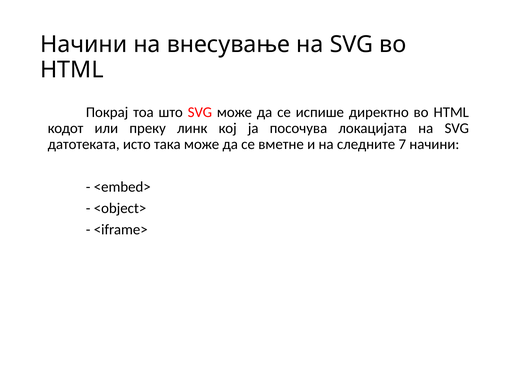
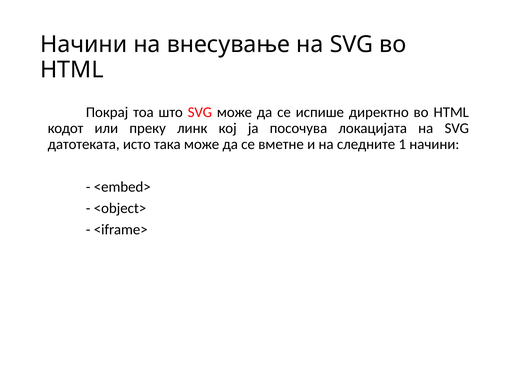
7: 7 -> 1
